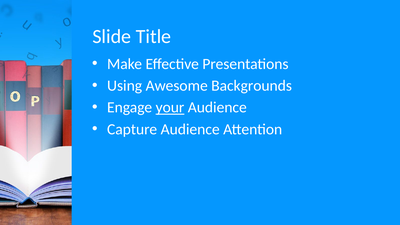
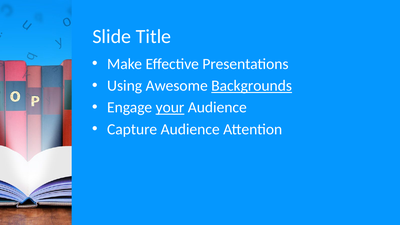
Backgrounds underline: none -> present
